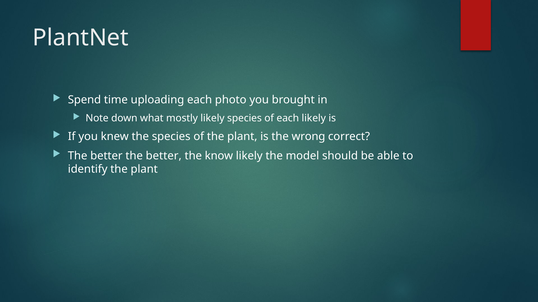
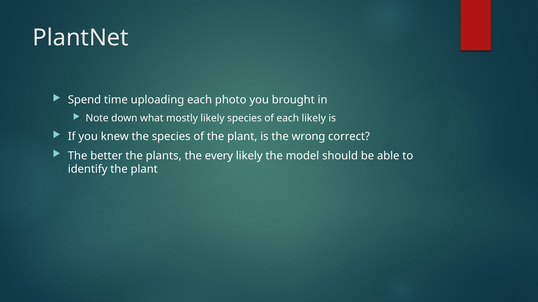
better the better: better -> plants
know: know -> every
